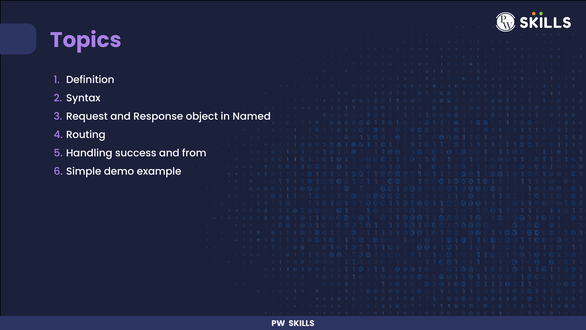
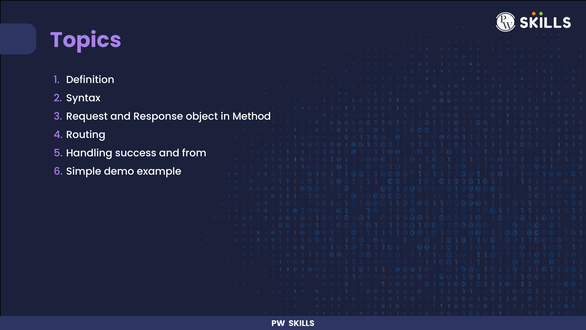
Named: Named -> Method
